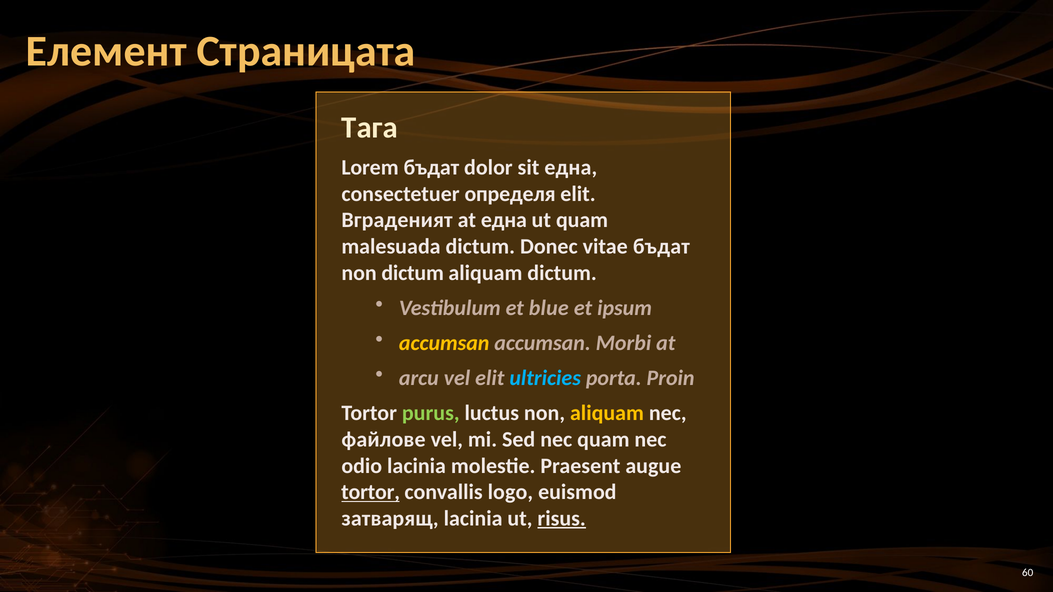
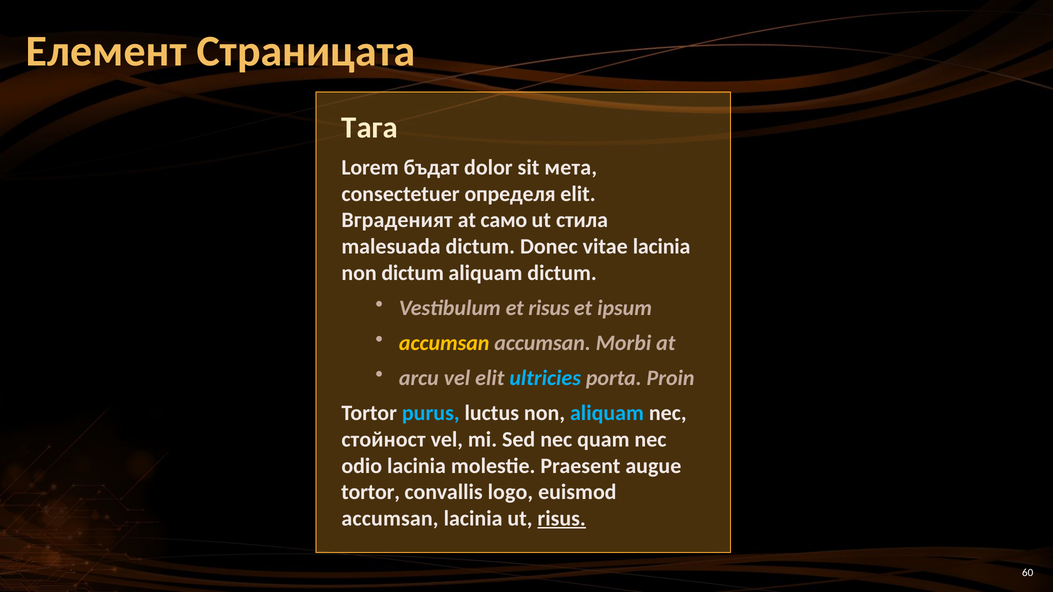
sit една: една -> мета
at една: една -> само
ut quam: quam -> стила
vitae бъдат: бъдат -> lacinia
et blue: blue -> risus
purus colour: light green -> light blue
aliquam at (607, 413) colour: yellow -> light blue
файлове: файлове -> стойност
tortor at (371, 493) underline: present -> none
затварящ at (390, 519): затварящ -> accumsan
